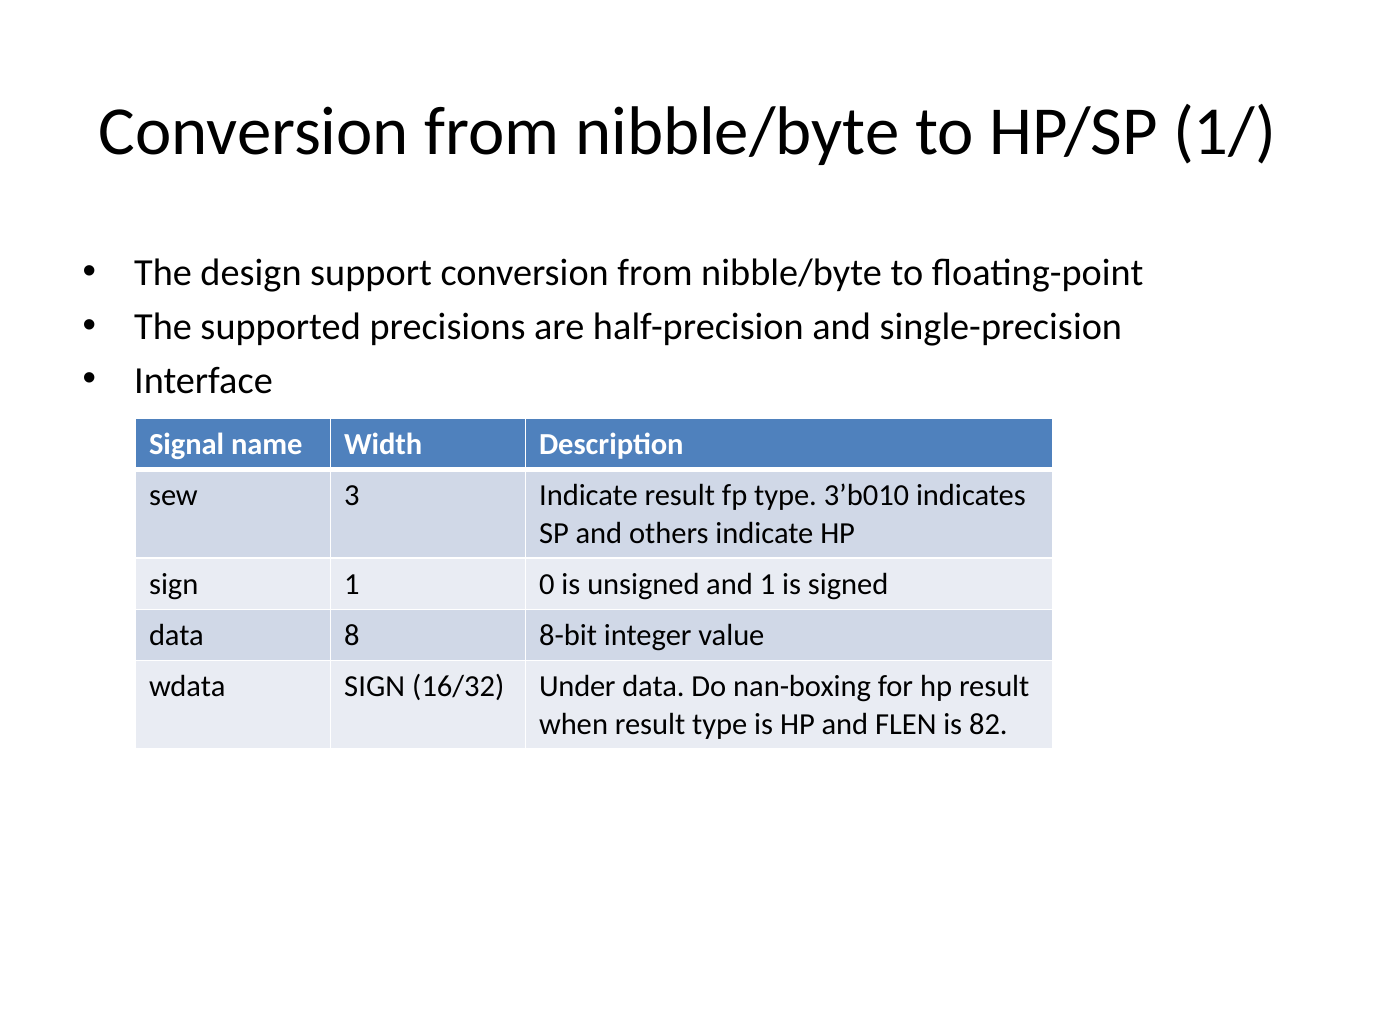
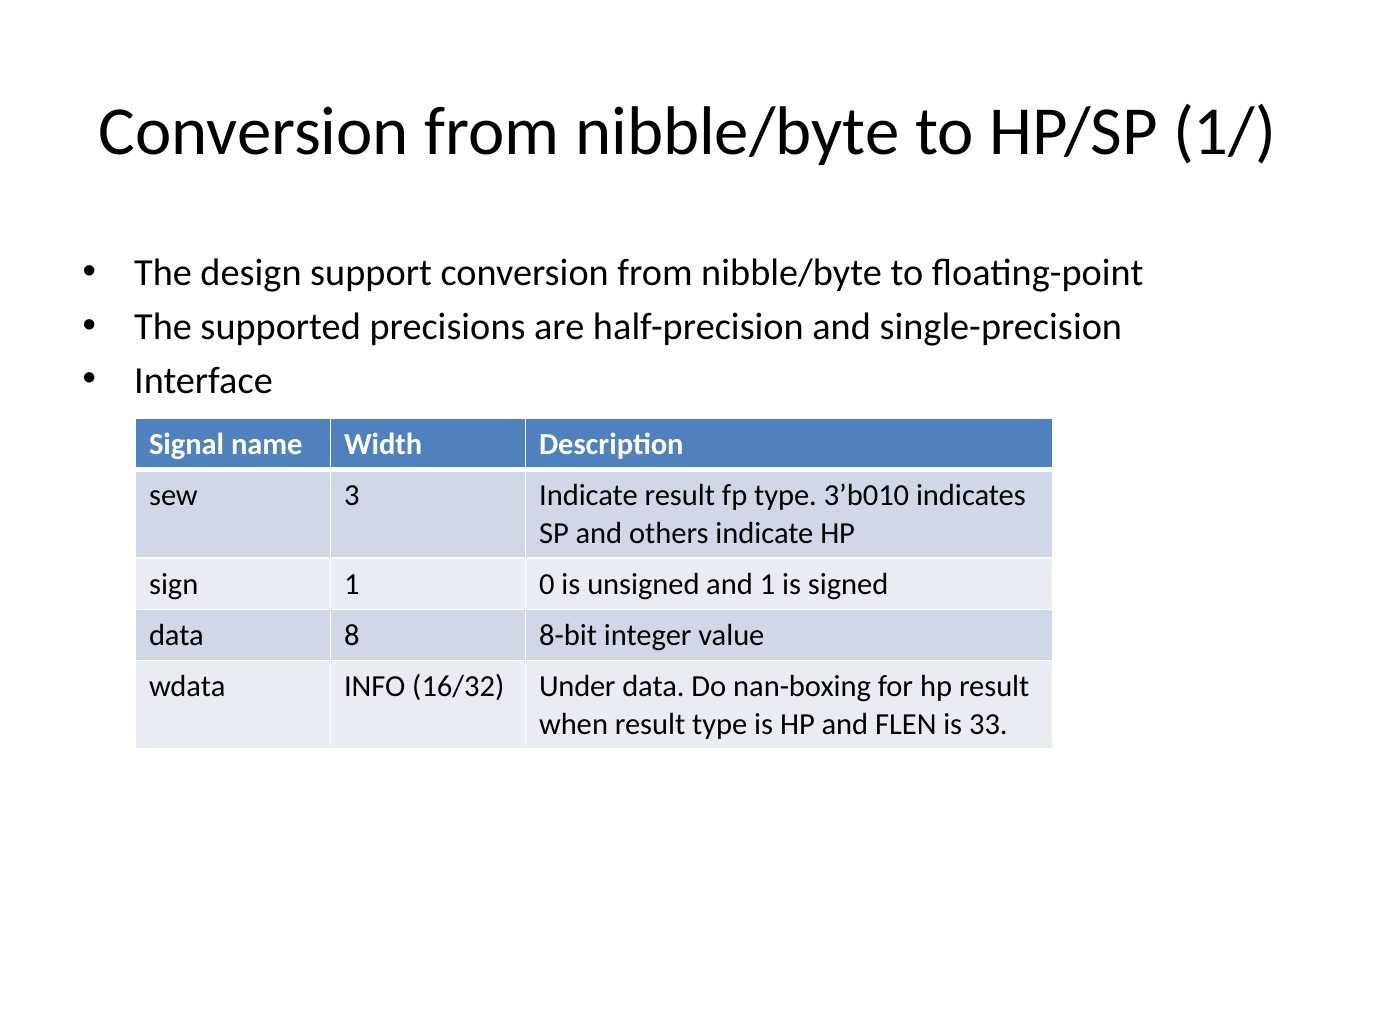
wdata SIGN: SIGN -> INFO
82: 82 -> 33
